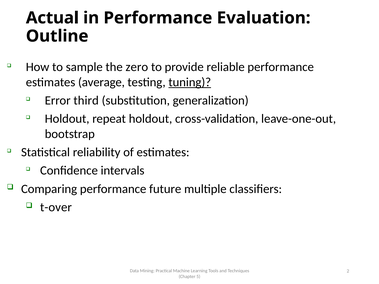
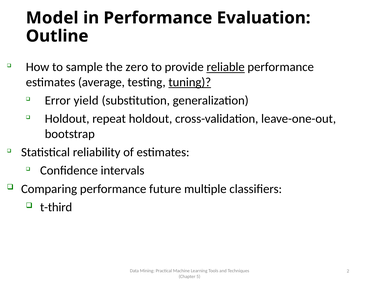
Actual: Actual -> Model
reliable underline: none -> present
third: third -> yield
t-over: t-over -> t-third
